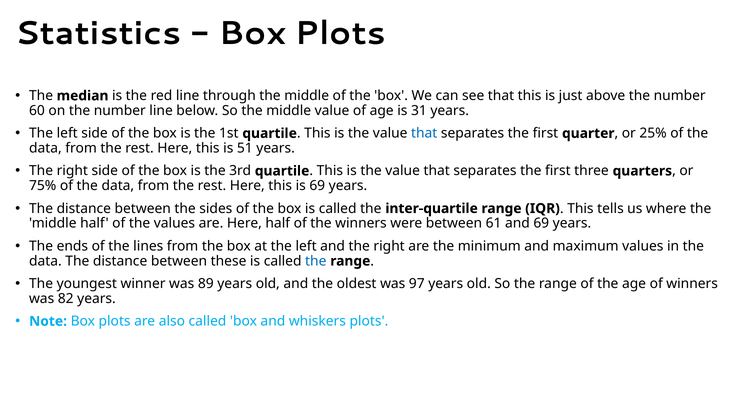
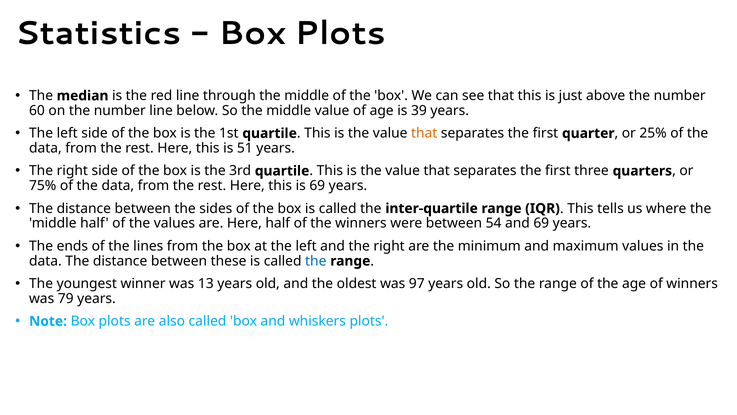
31: 31 -> 39
that at (424, 133) colour: blue -> orange
61: 61 -> 54
89: 89 -> 13
82: 82 -> 79
